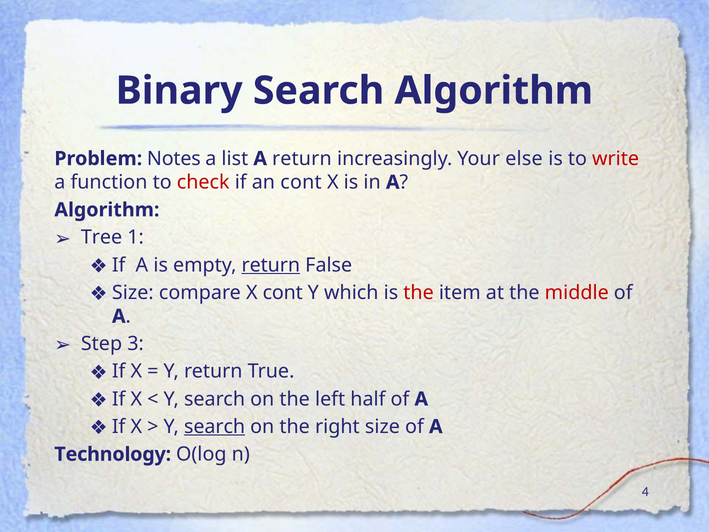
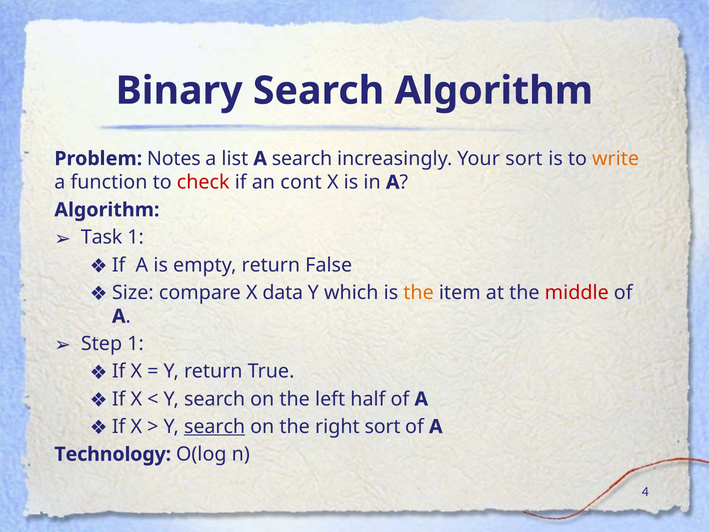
A return: return -> search
Your else: else -> sort
write colour: red -> orange
Tree: Tree -> Task
return at (271, 265) underline: present -> none
X cont: cont -> data
the at (419, 293) colour: red -> orange
Step 3: 3 -> 1
right size: size -> sort
